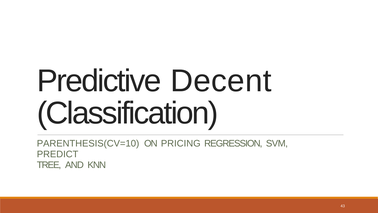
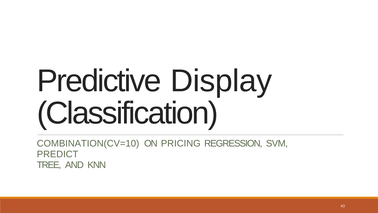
Decent: Decent -> Display
PARENTHESIS(CV=10: PARENTHESIS(CV=10 -> COMBINATION(CV=10
